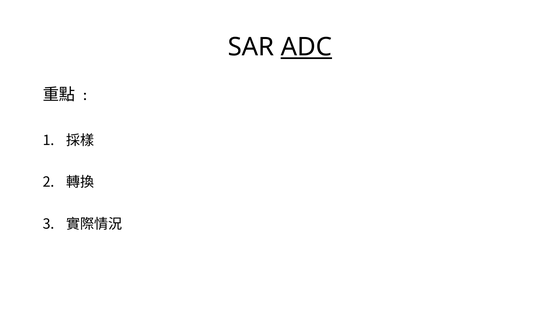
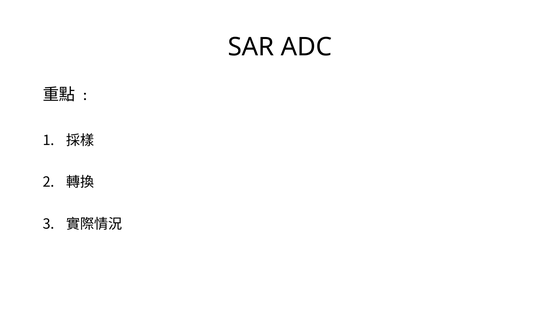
ADC underline: present -> none
